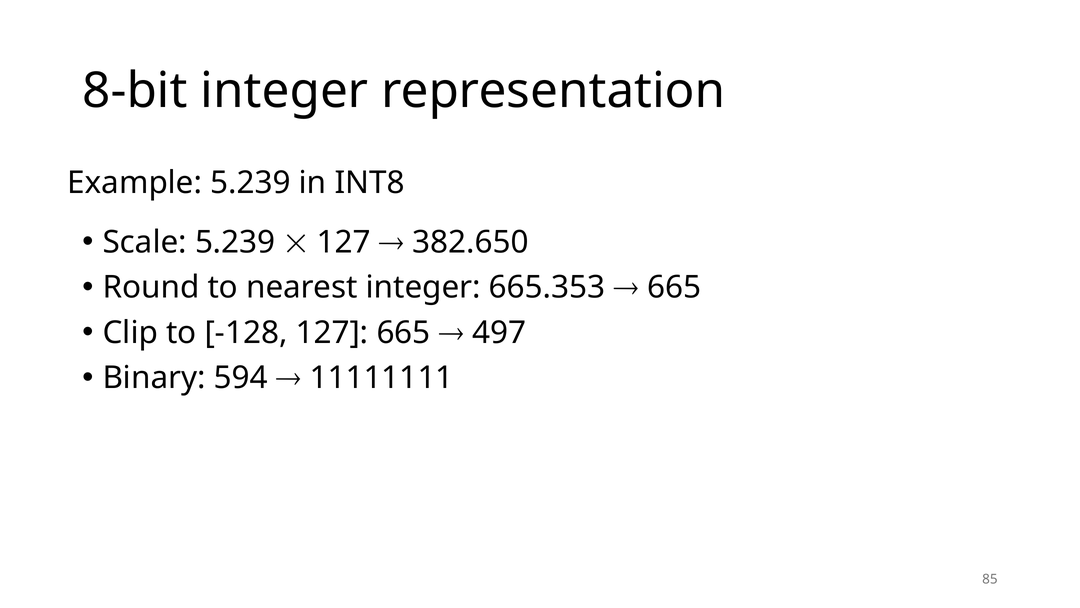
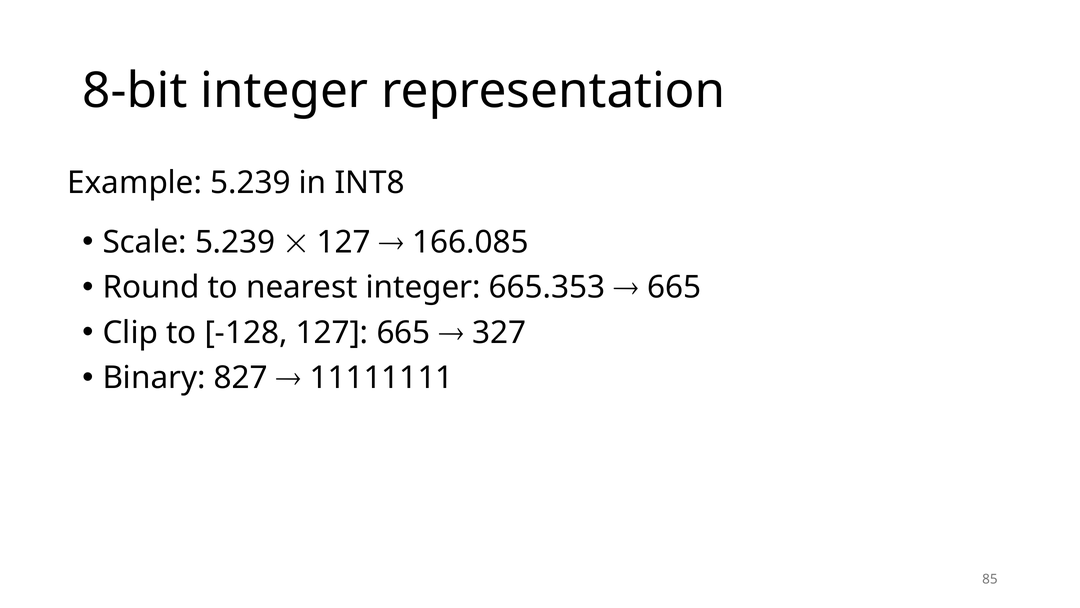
382.650: 382.650 -> 166.085
497: 497 -> 327
594: 594 -> 827
